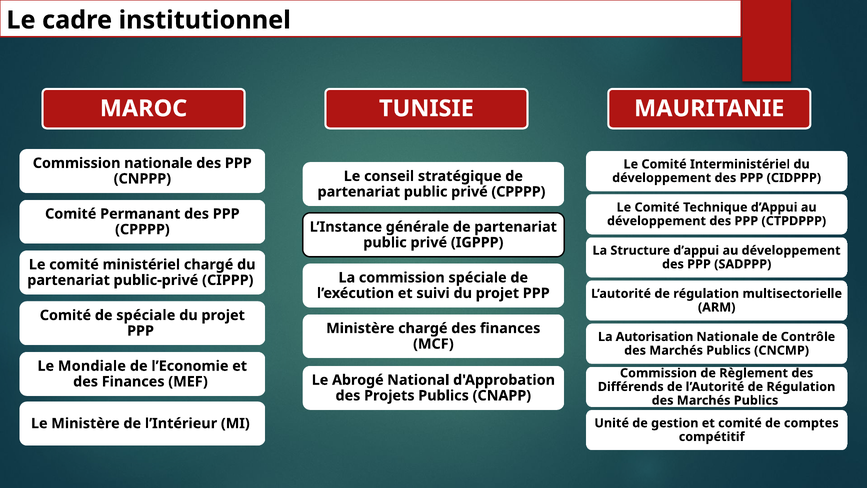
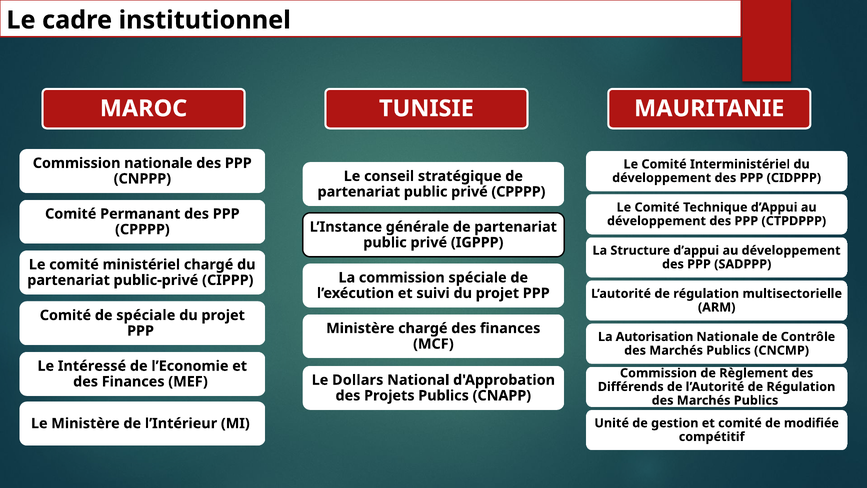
Mondiale: Mondiale -> Intéressé
Abrogé: Abrogé -> Dollars
comptes: comptes -> modifiée
